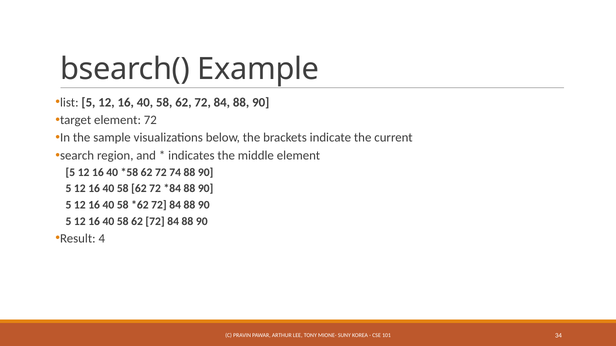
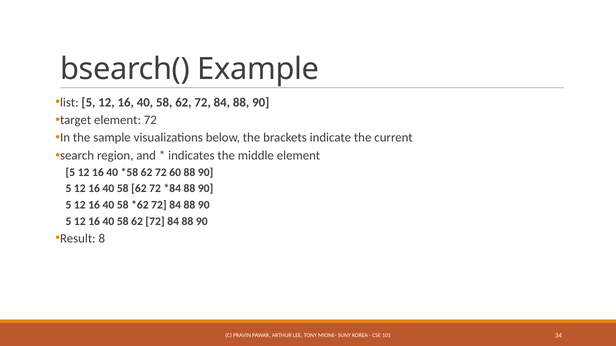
74: 74 -> 60
4: 4 -> 8
